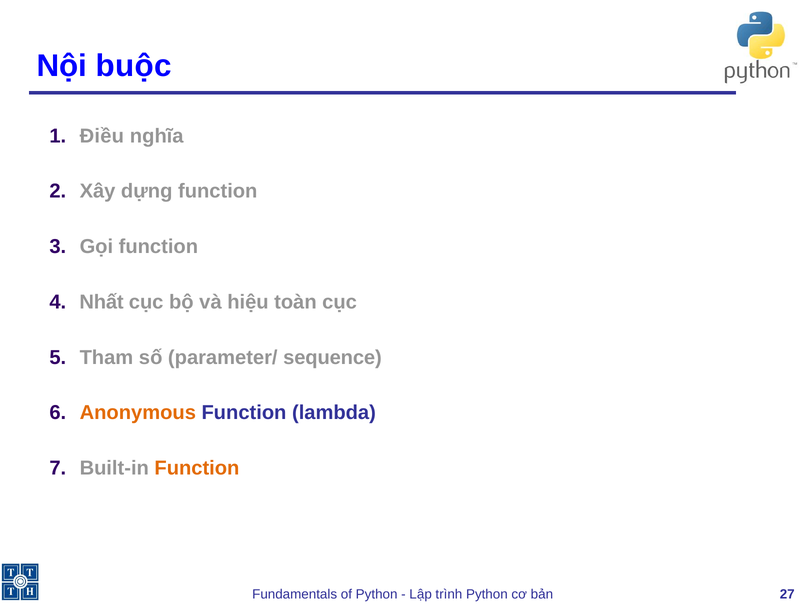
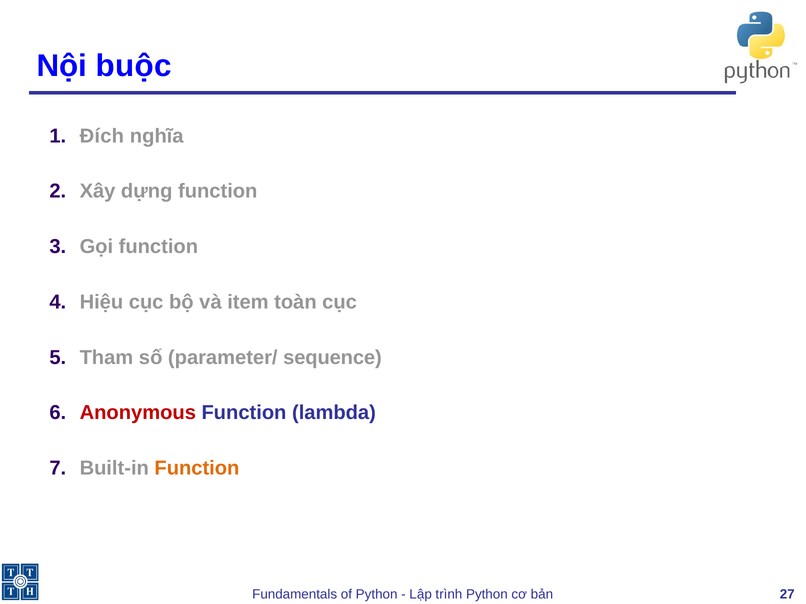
Điều: Điều -> Đích
Nhất: Nhất -> Hiệu
hiệu: hiệu -> item
Anonymous colour: orange -> red
